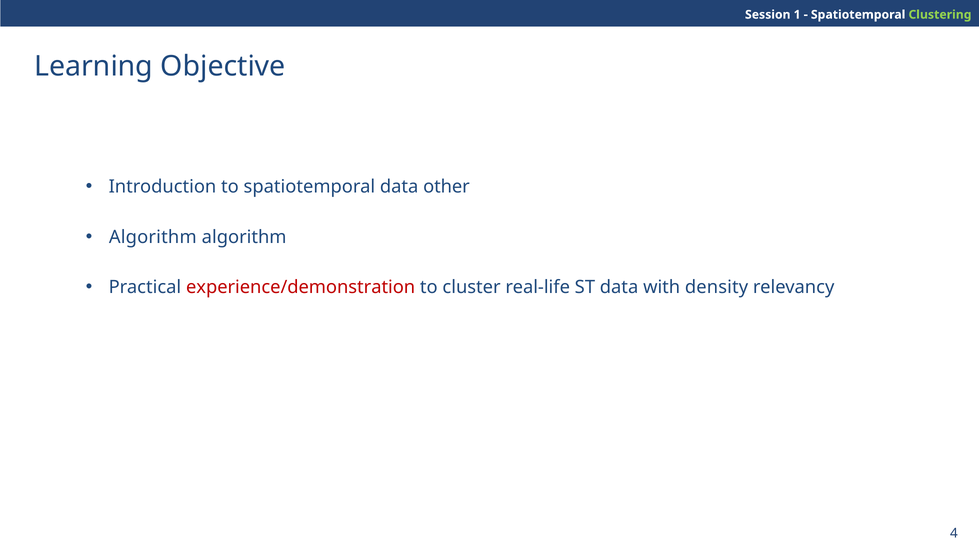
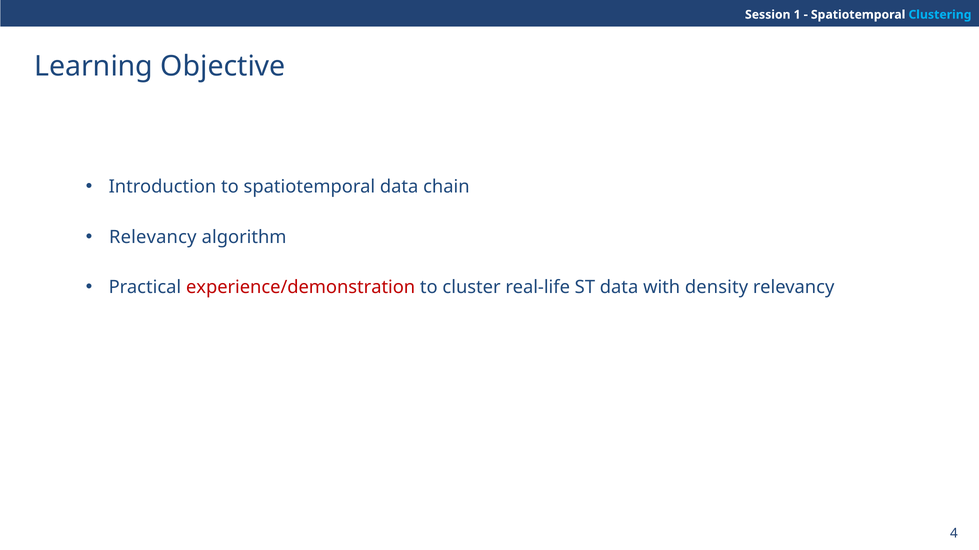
Clustering colour: light green -> light blue
other: other -> chain
Algorithm at (153, 237): Algorithm -> Relevancy
